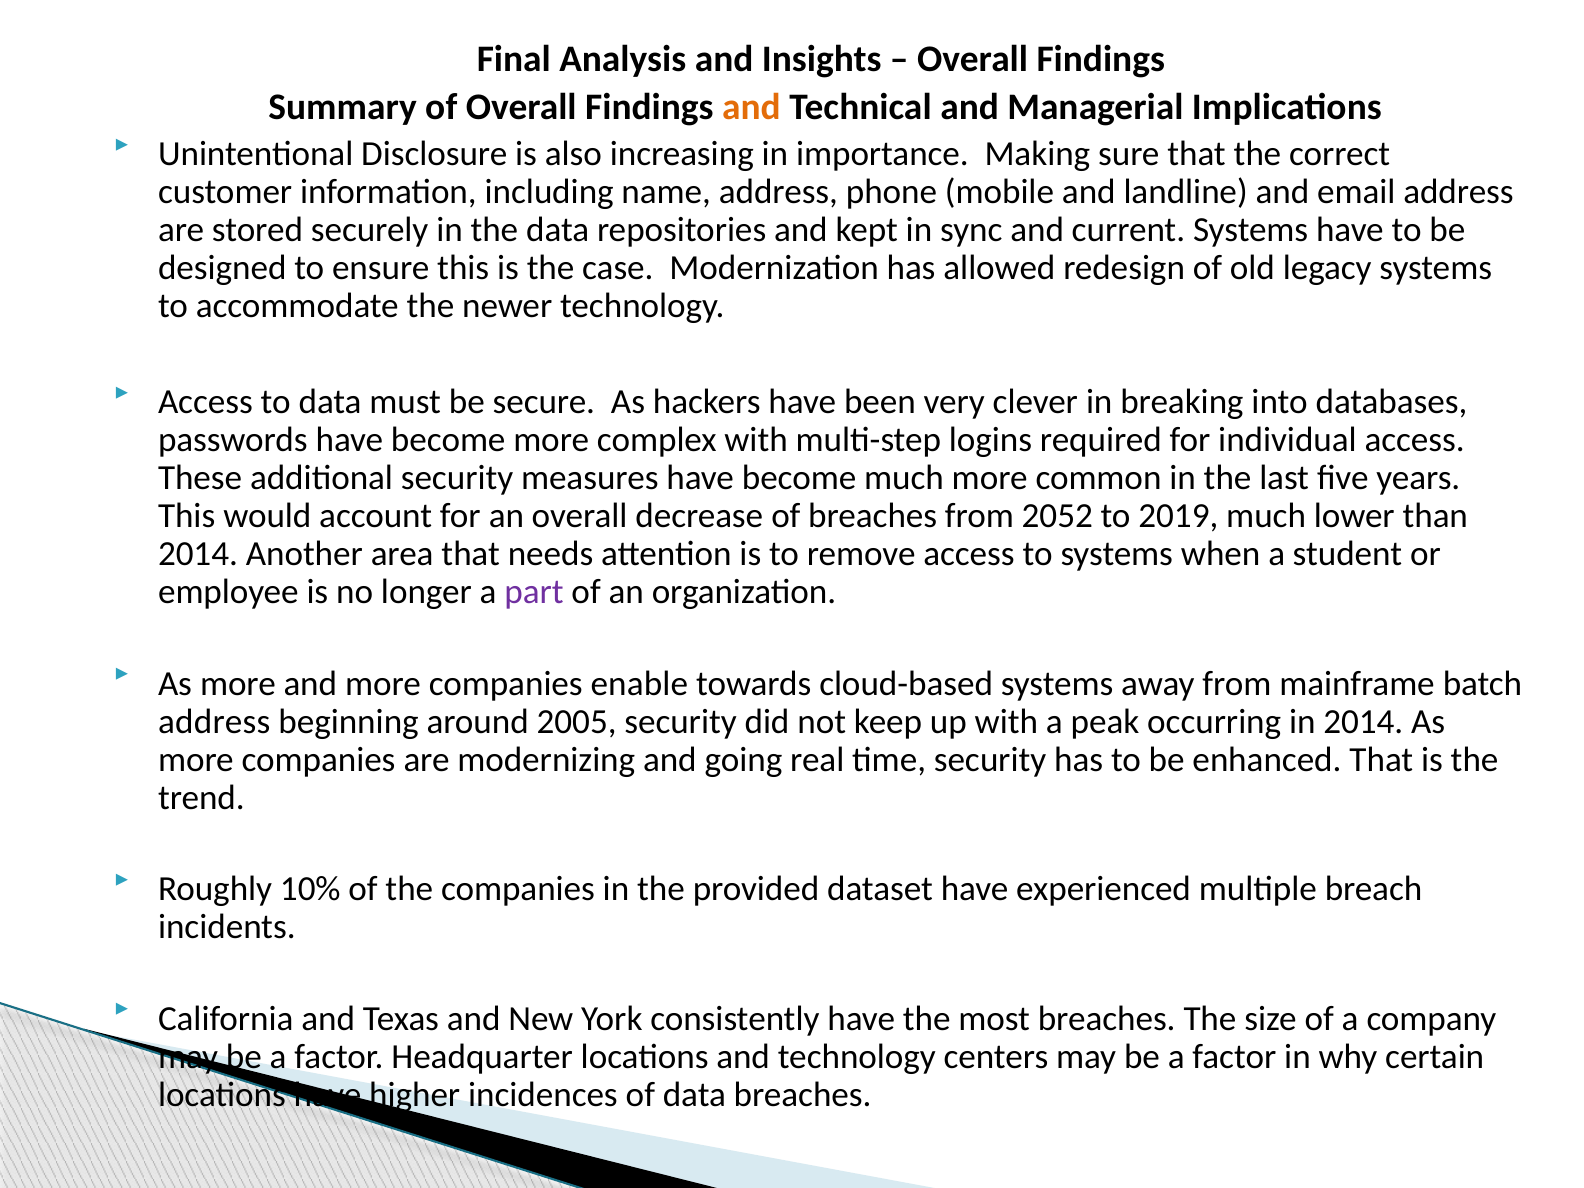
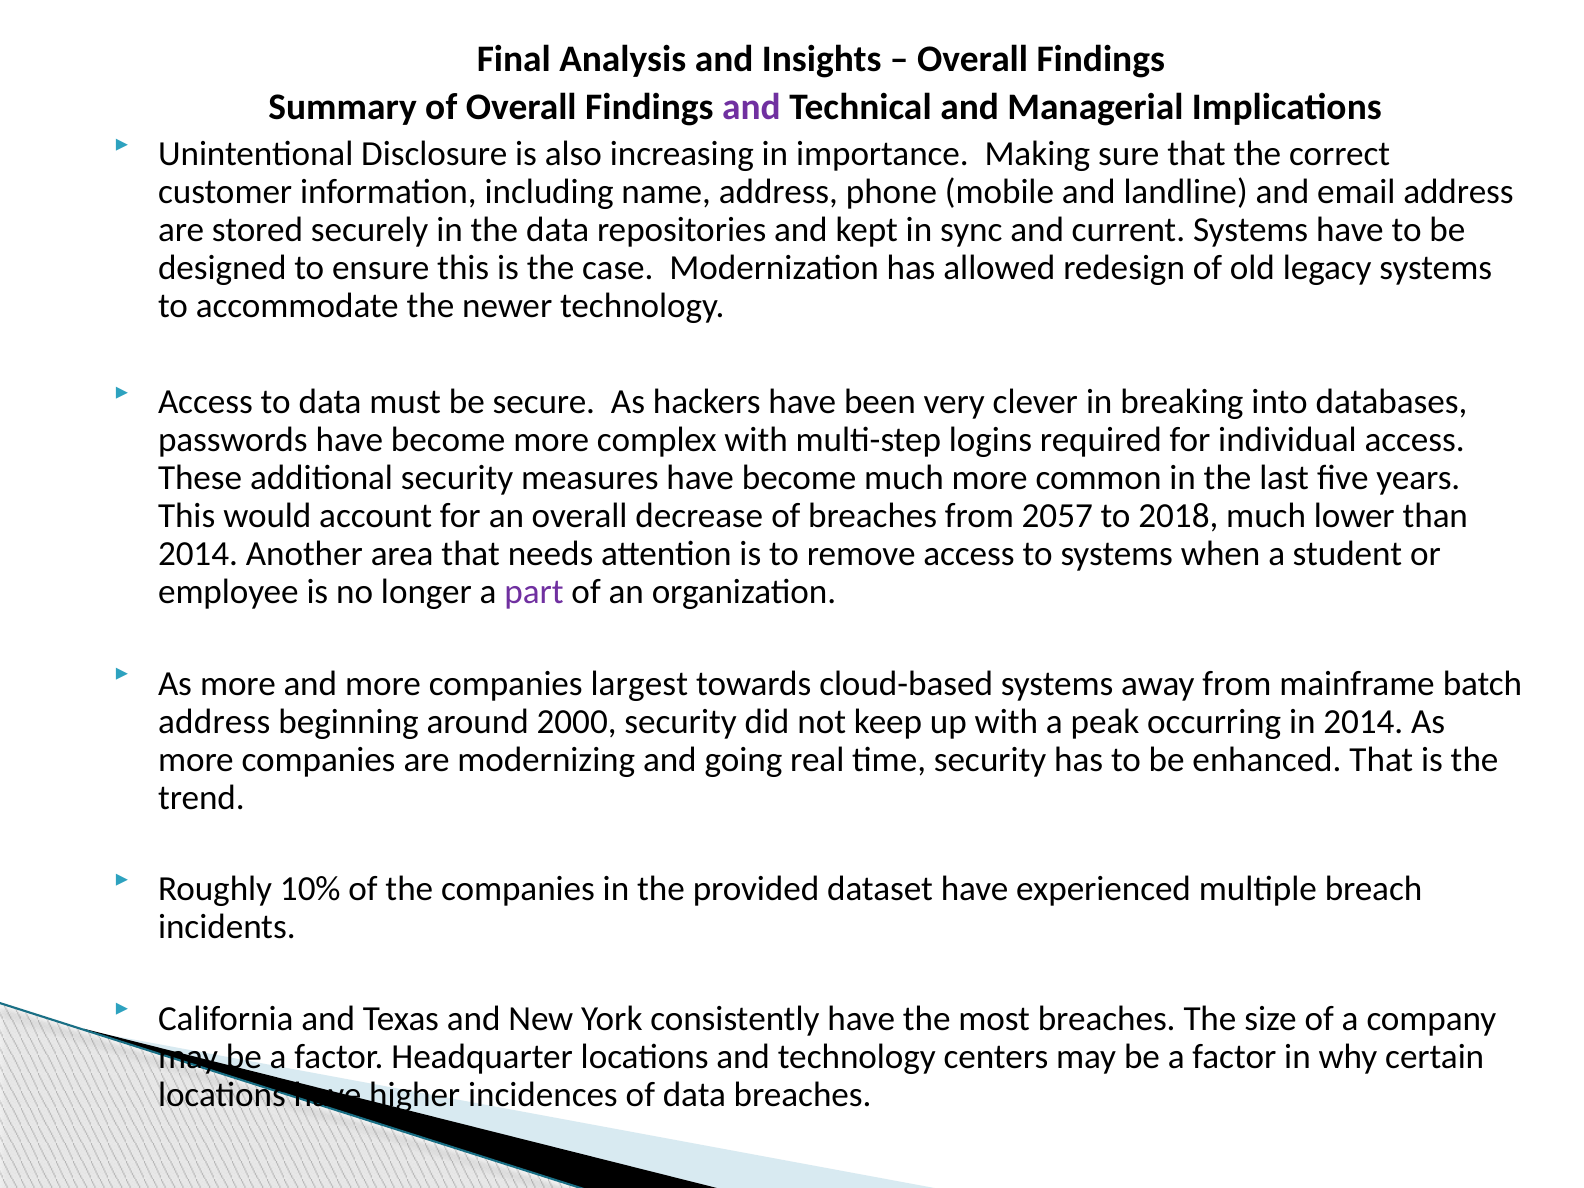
and at (751, 108) colour: orange -> purple
2052: 2052 -> 2057
2019: 2019 -> 2018
enable: enable -> largest
2005: 2005 -> 2000
